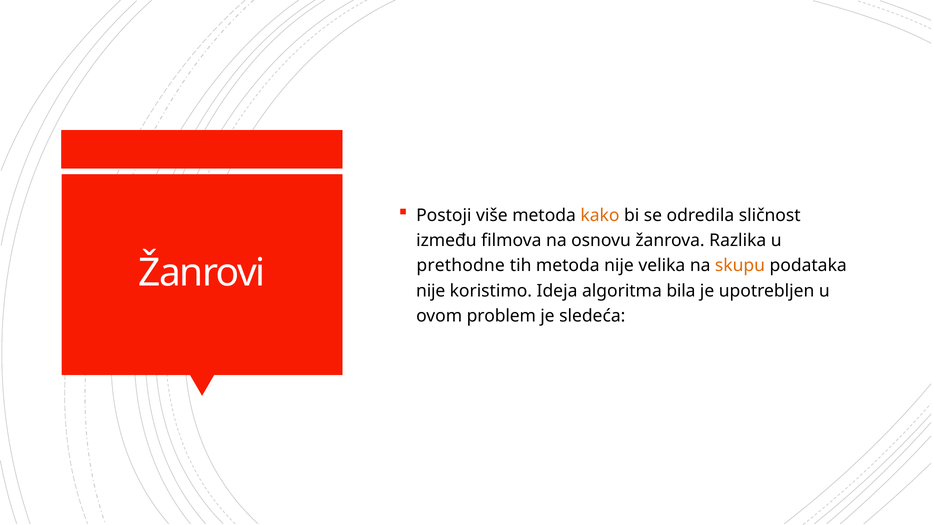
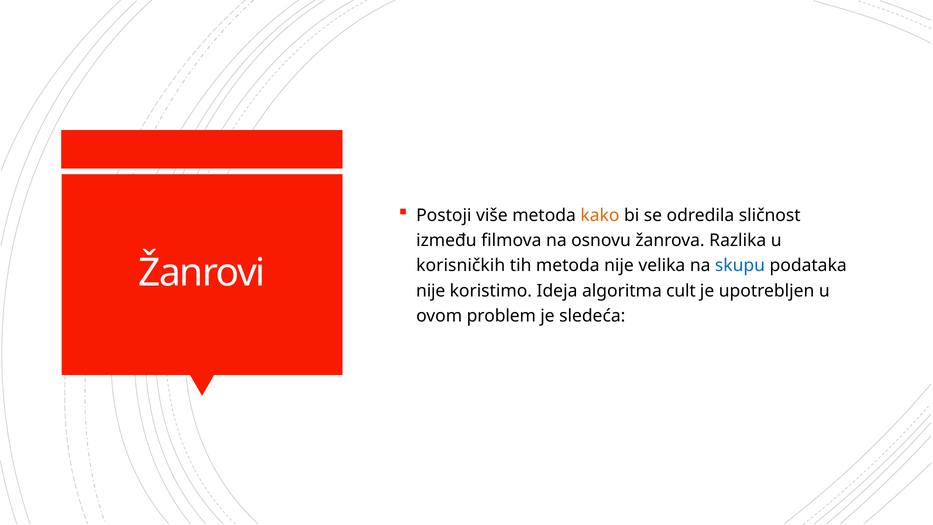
prethodne: prethodne -> korisničkih
skupu colour: orange -> blue
bila: bila -> cult
